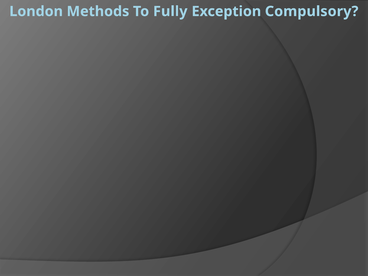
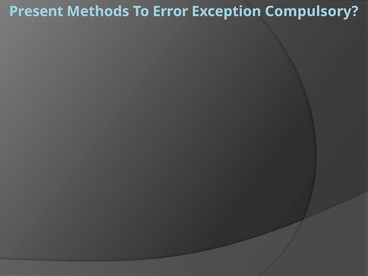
London: London -> Present
Fully: Fully -> Error
